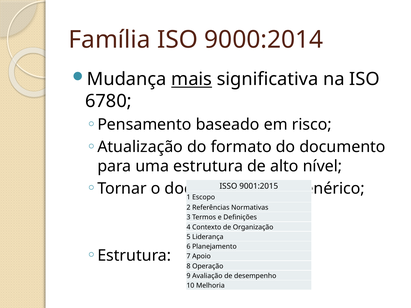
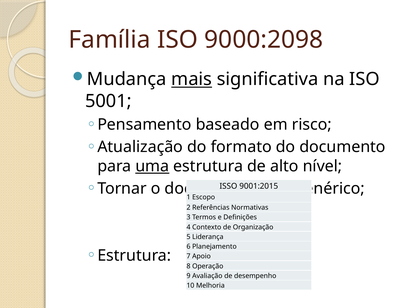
9000:2014: 9000:2014 -> 9000:2098
6780: 6780 -> 5001
uma underline: none -> present
